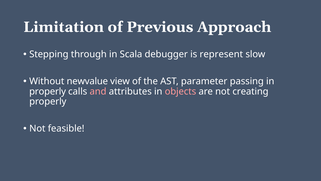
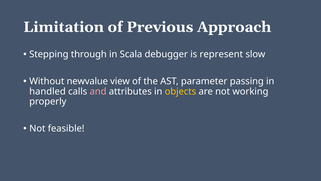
properly at (48, 91): properly -> handled
objects colour: pink -> yellow
creating: creating -> working
